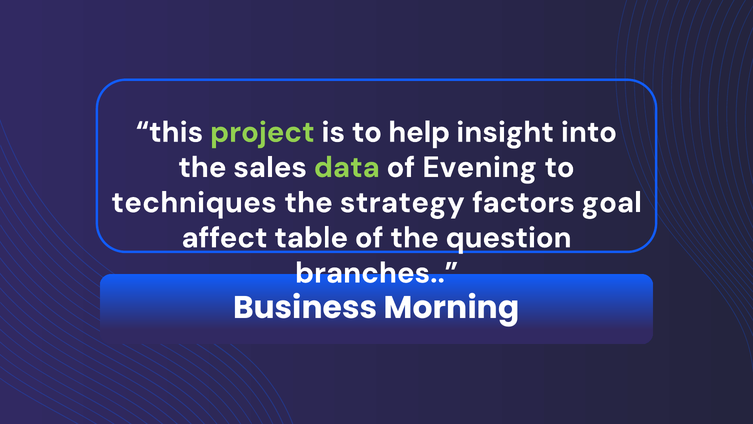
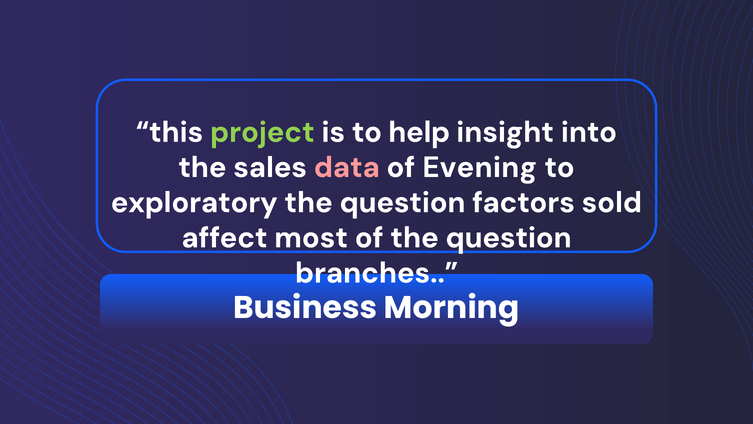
data colour: light green -> pink
techniques: techniques -> exploratory
strategy at (402, 202): strategy -> question
goal: goal -> sold
table: table -> most
